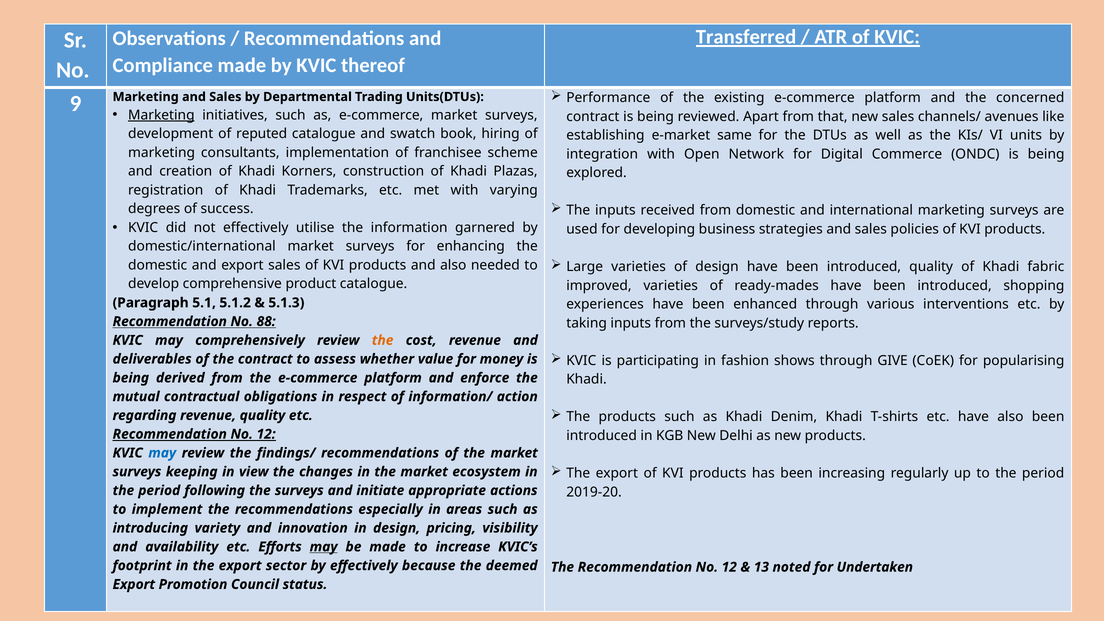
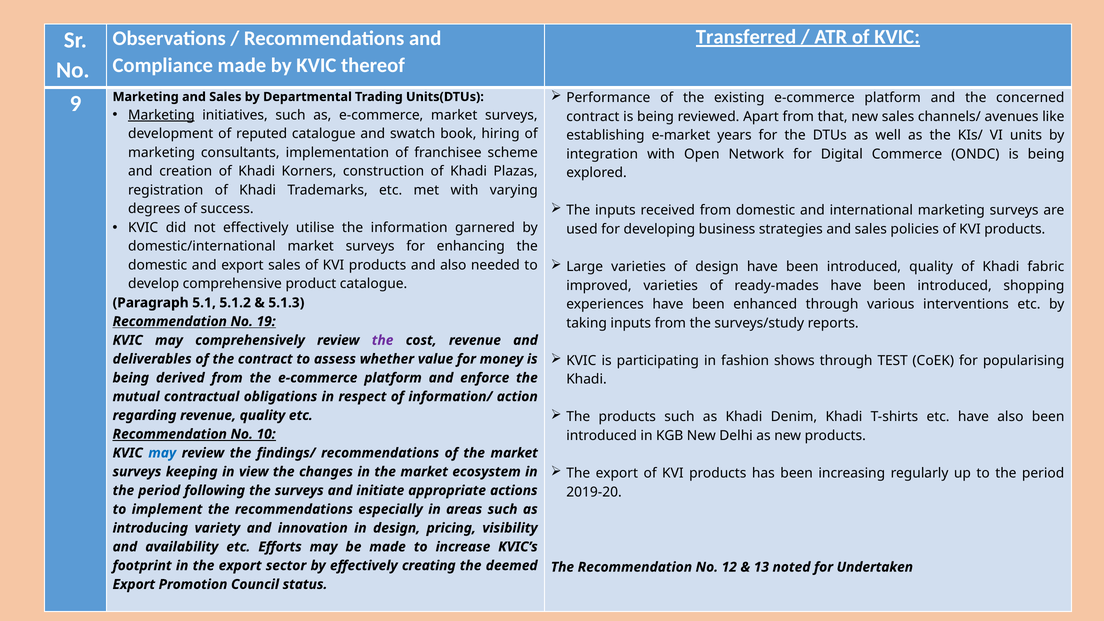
same: same -> years
88: 88 -> 19
the at (383, 340) colour: orange -> purple
GIVE: GIVE -> TEST
12 at (266, 434): 12 -> 10
may at (324, 547) underline: present -> none
because: because -> creating
